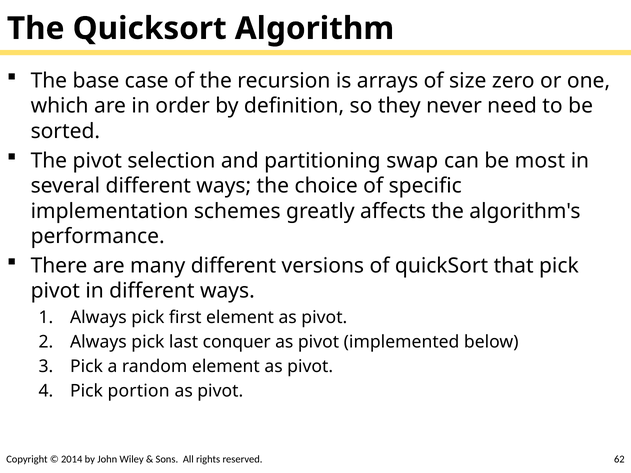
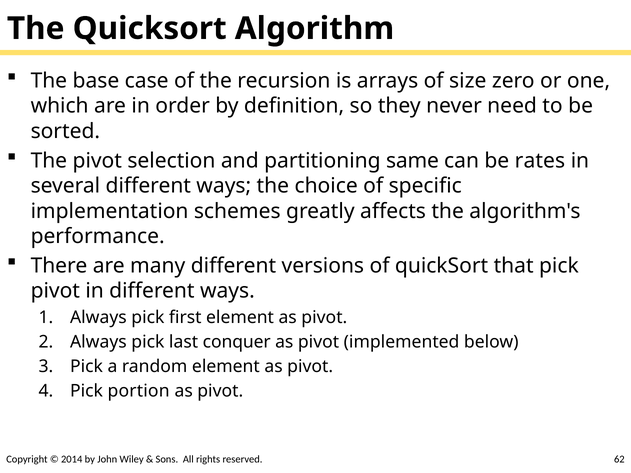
swap: swap -> same
most: most -> rates
